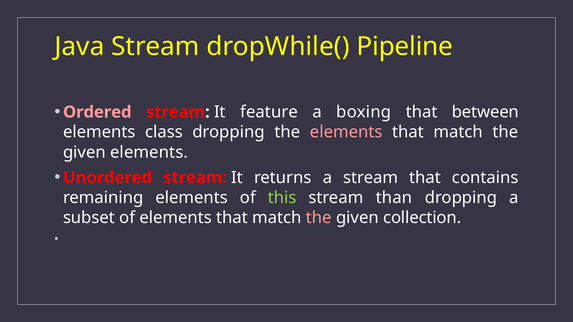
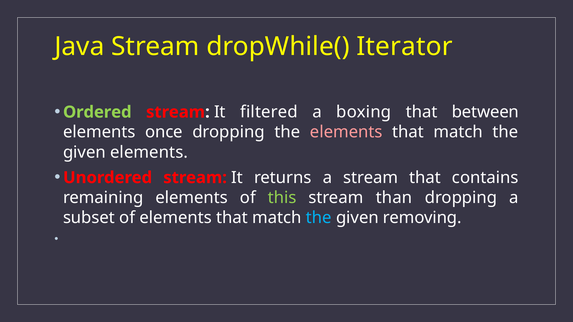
Pipeline: Pipeline -> Iterator
Ordered colour: pink -> light green
feature: feature -> filtered
class: class -> once
the at (319, 218) colour: pink -> light blue
collection: collection -> removing
